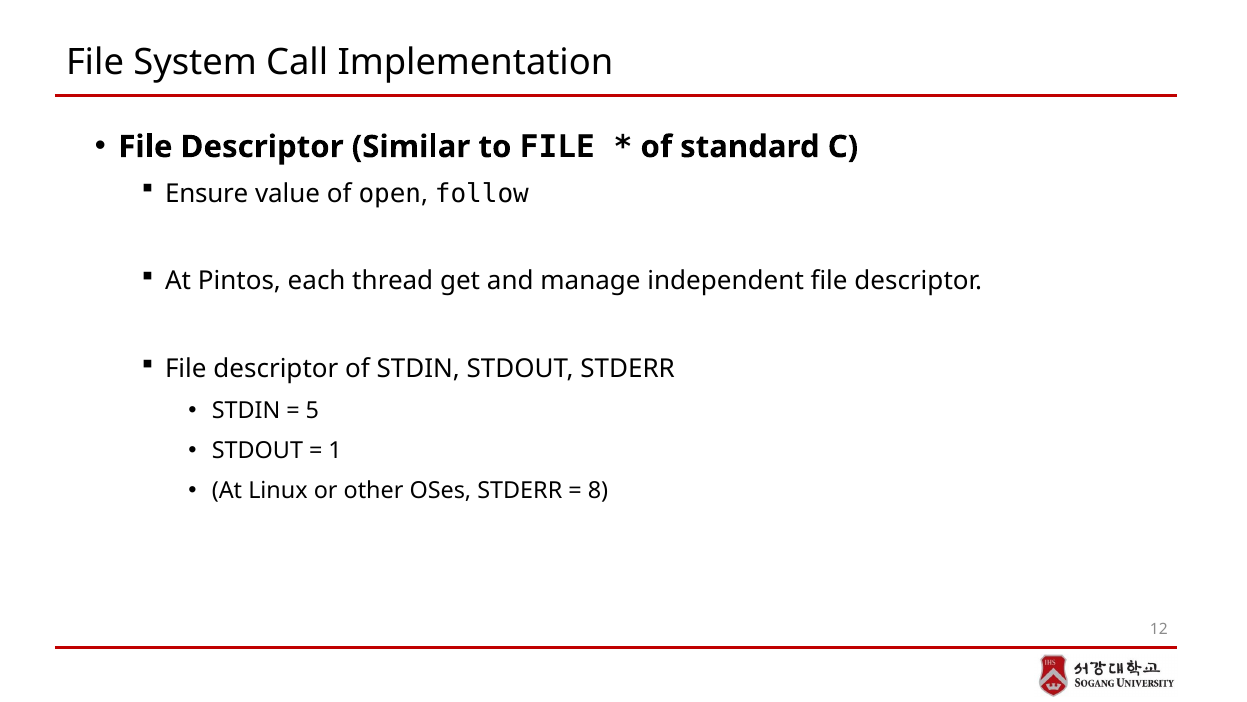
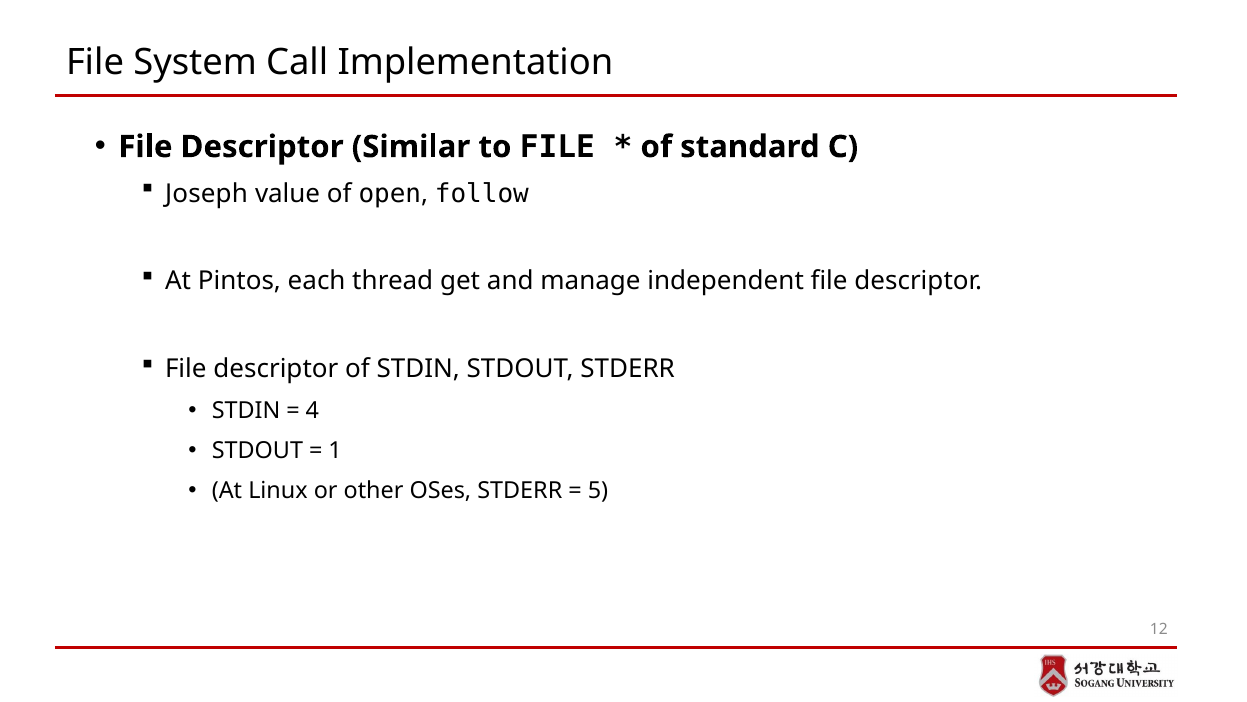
Ensure: Ensure -> Joseph
5: 5 -> 4
8: 8 -> 5
